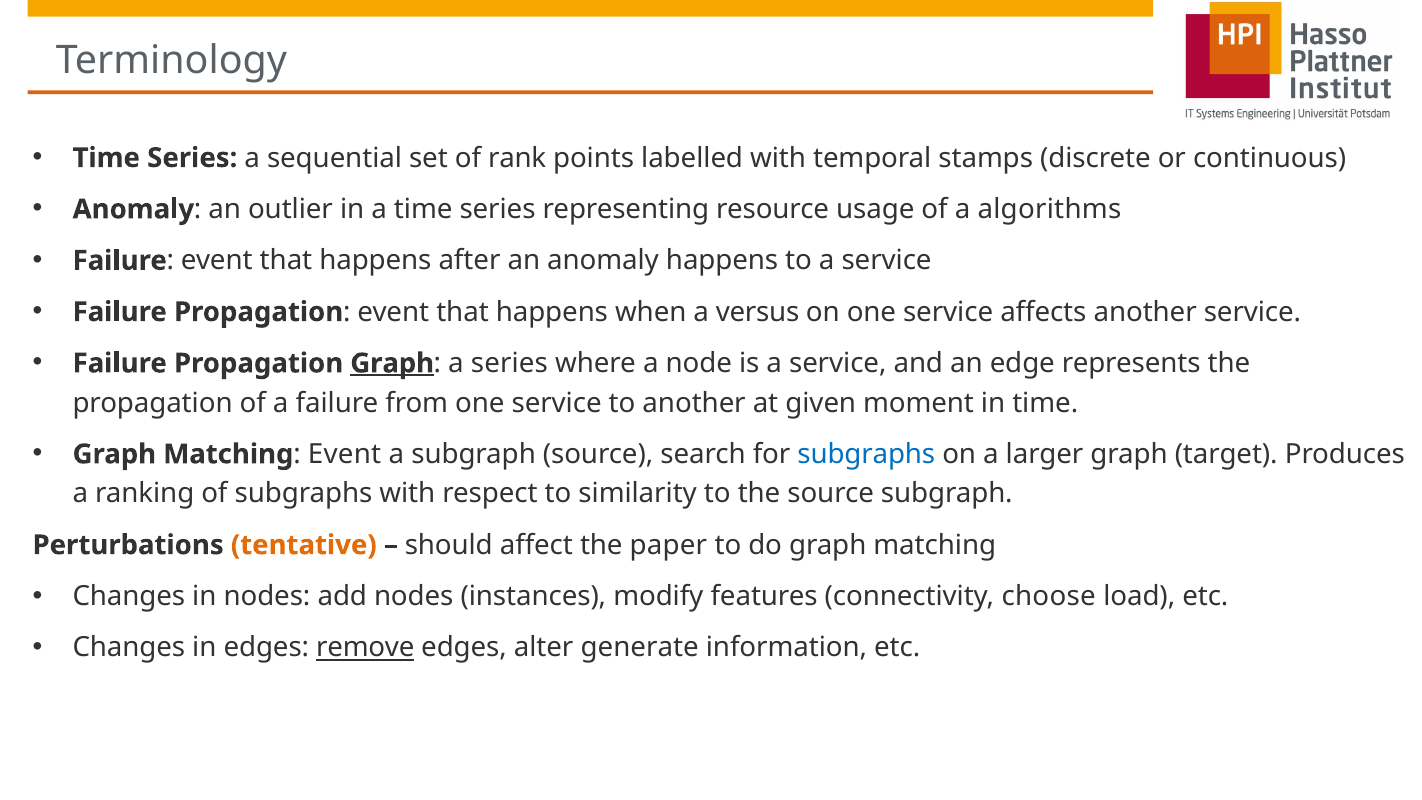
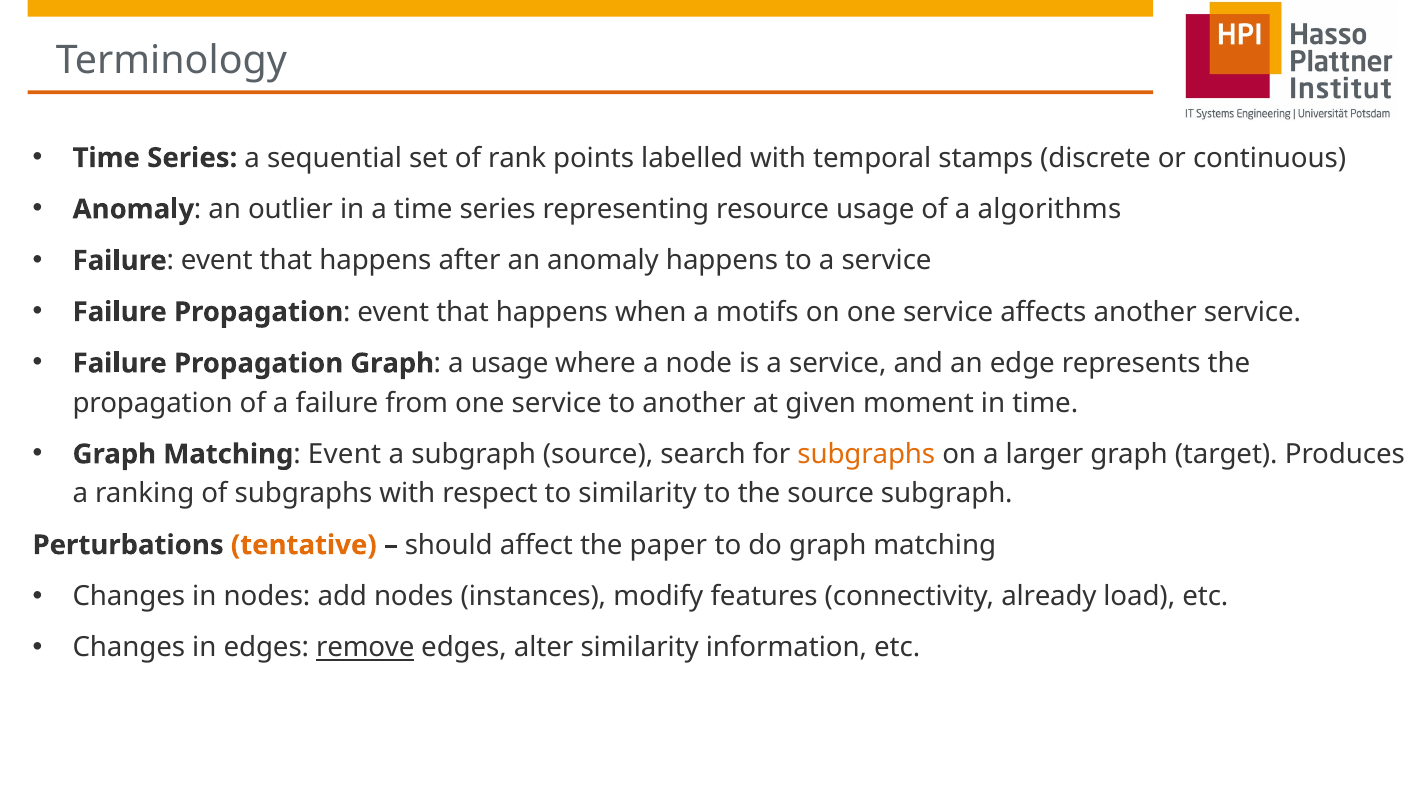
versus: versus -> motifs
Graph at (392, 363) underline: present -> none
a series: series -> usage
subgraphs at (866, 454) colour: blue -> orange
choose: choose -> already
alter generate: generate -> similarity
